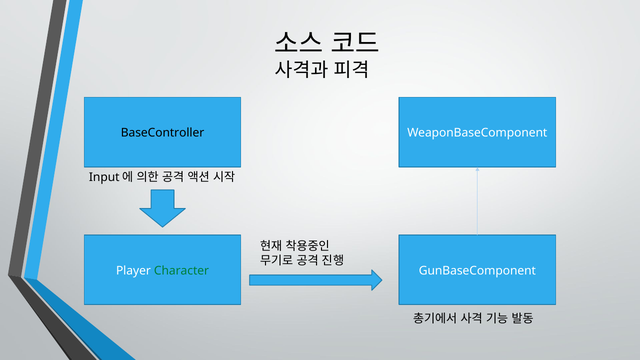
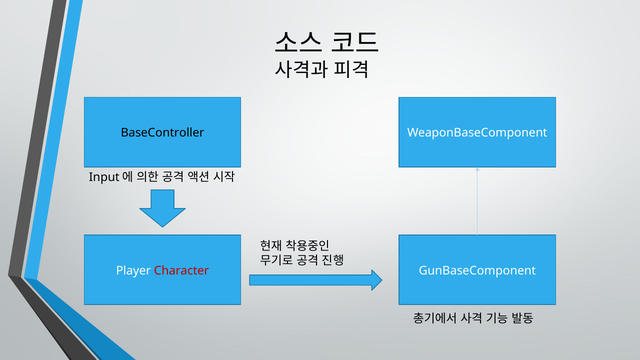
Character colour: green -> red
